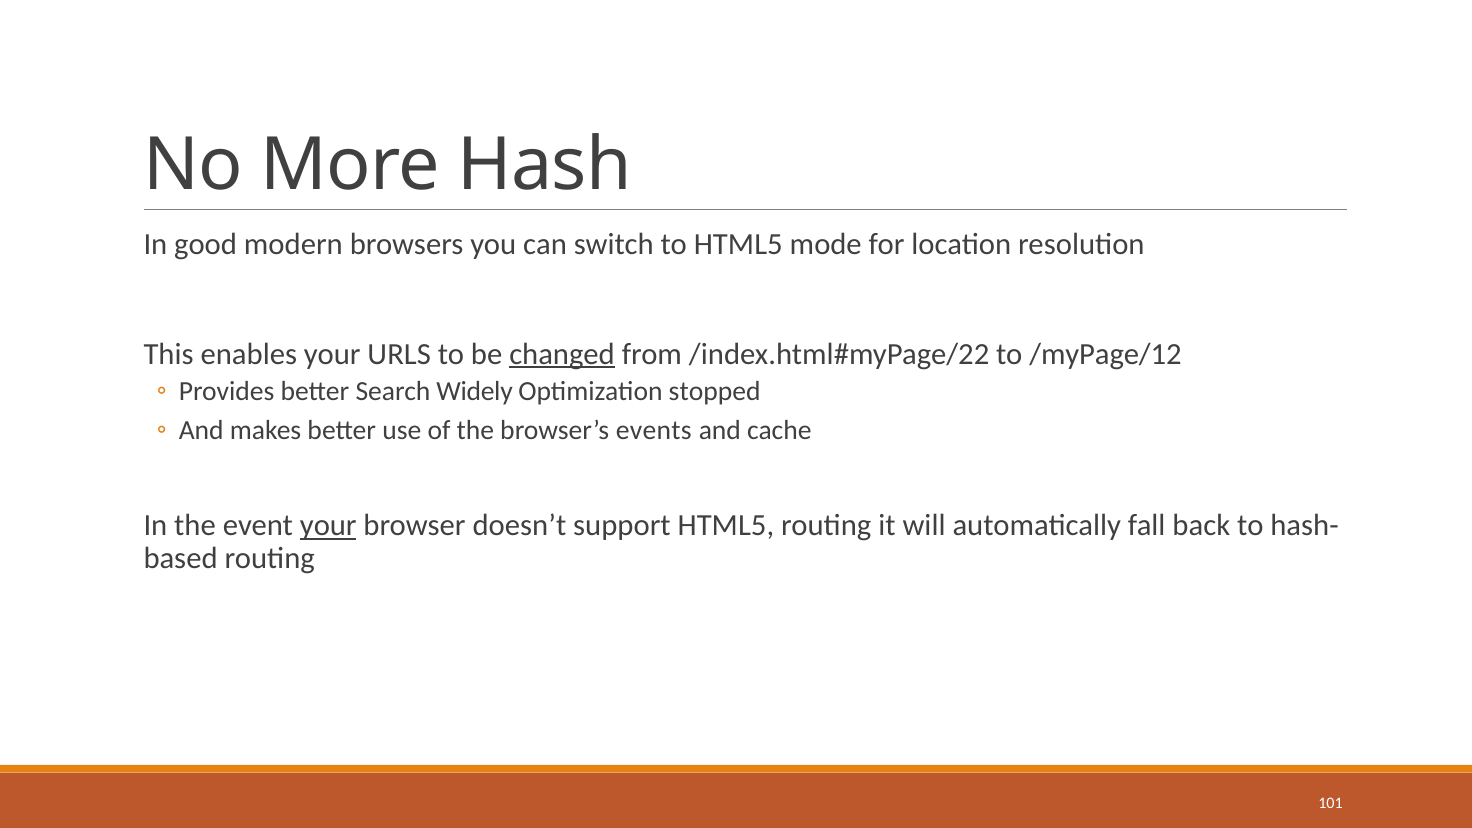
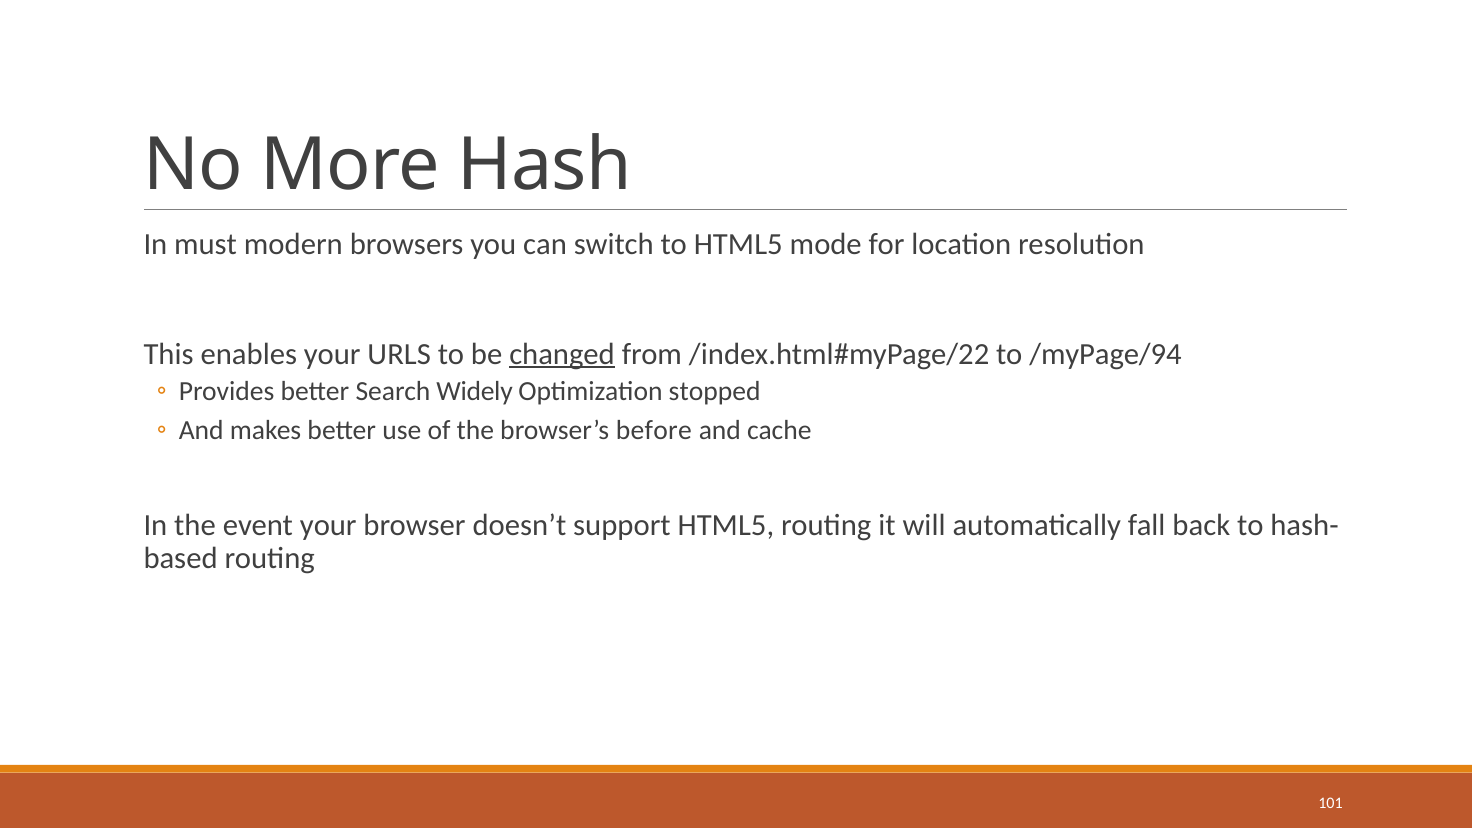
good: good -> must
/myPage/12: /myPage/12 -> /myPage/94
events: events -> before
your at (328, 526) underline: present -> none
